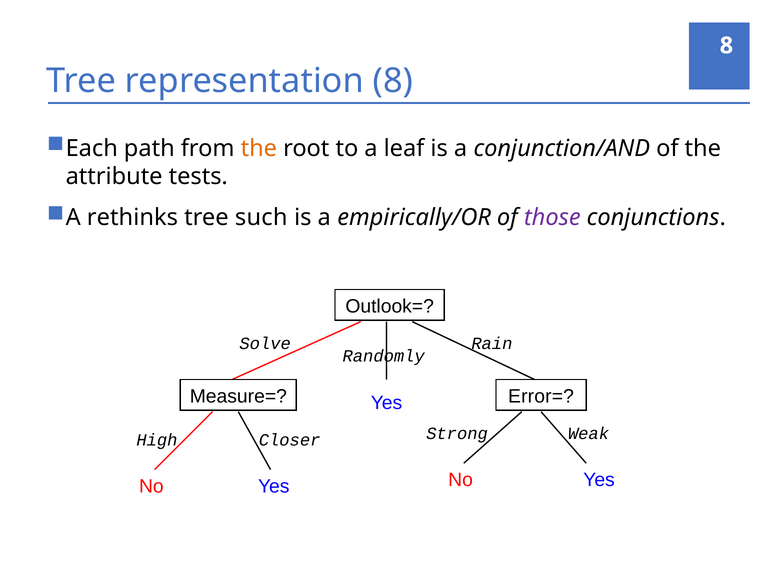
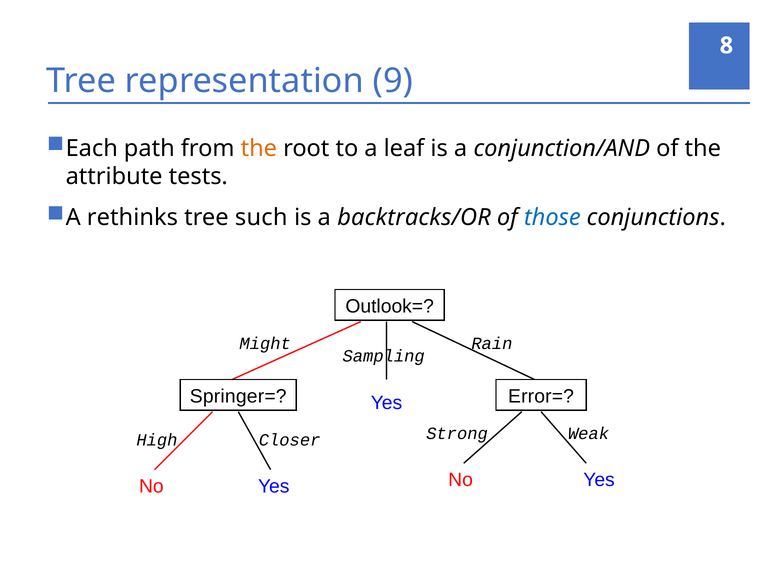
representation 8: 8 -> 9
empirically/OR: empirically/OR -> backtracks/OR
those colour: purple -> blue
Solve: Solve -> Might
Randomly: Randomly -> Sampling
Measure=: Measure= -> Springer=
